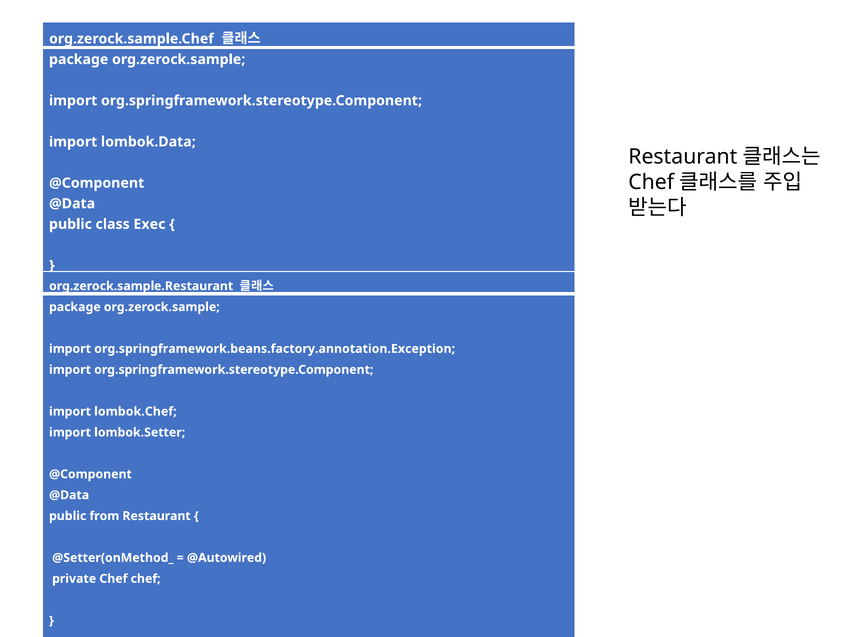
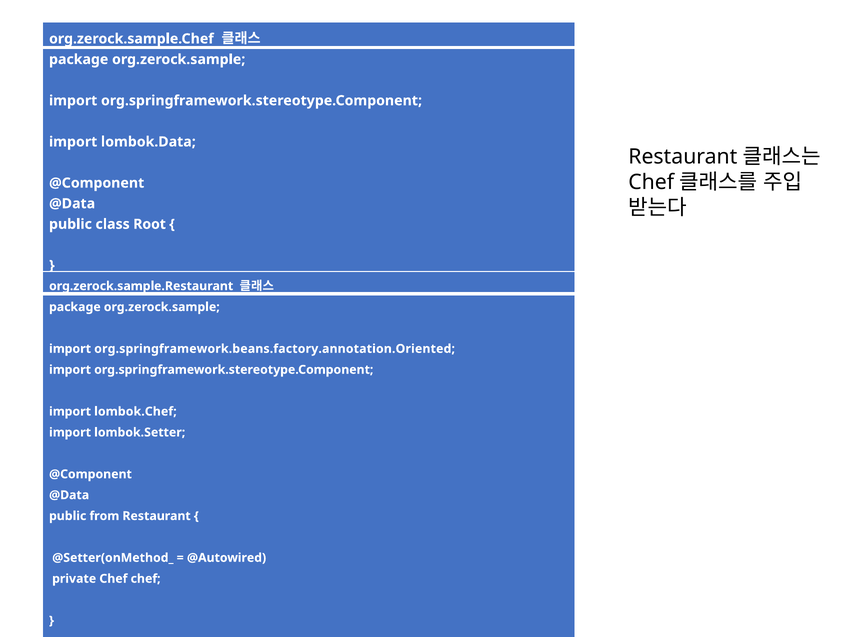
Exec: Exec -> Root
org.springframework.beans.factory.annotation.Exception: org.springframework.beans.factory.annotation.Exception -> org.springframework.beans.factory.annotation.Oriented
